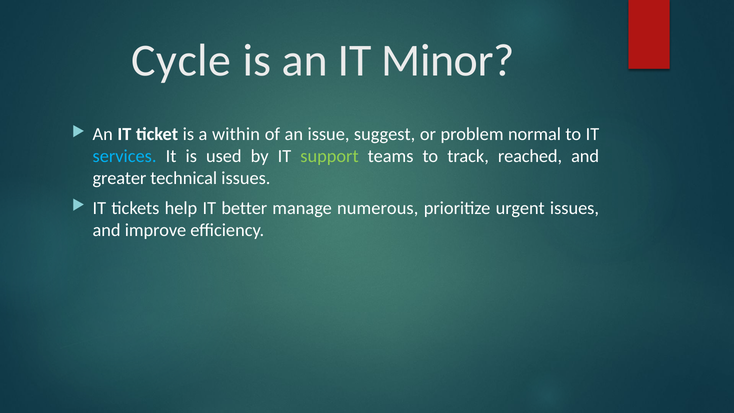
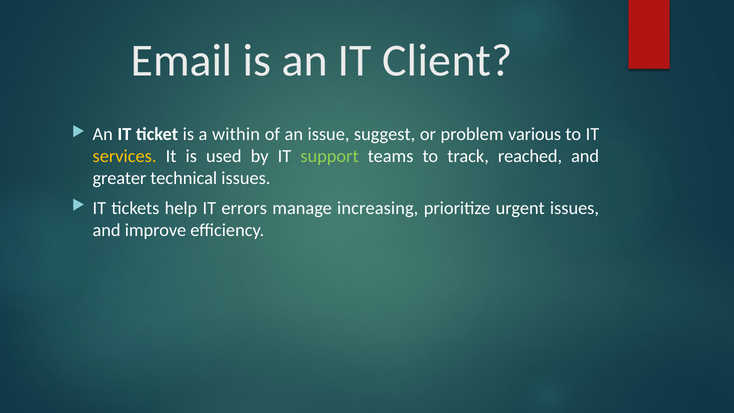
Cycle: Cycle -> Email
Minor: Minor -> Client
normal: normal -> various
services colour: light blue -> yellow
better: better -> errors
numerous: numerous -> increasing
